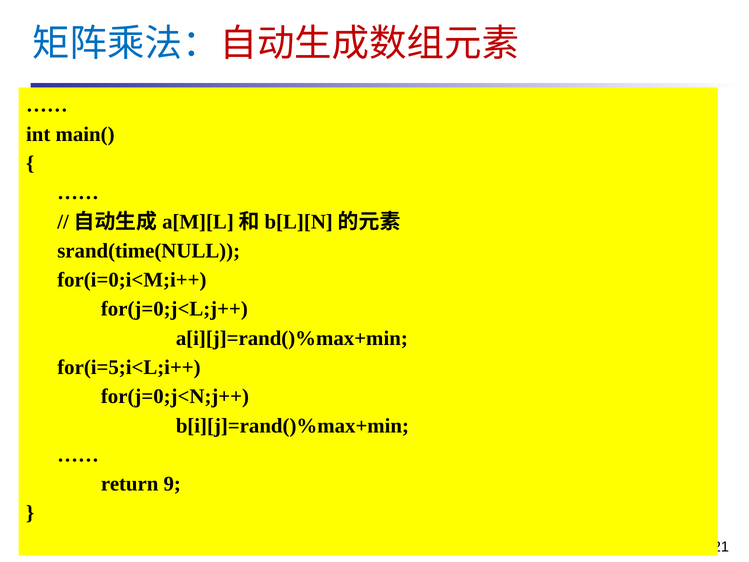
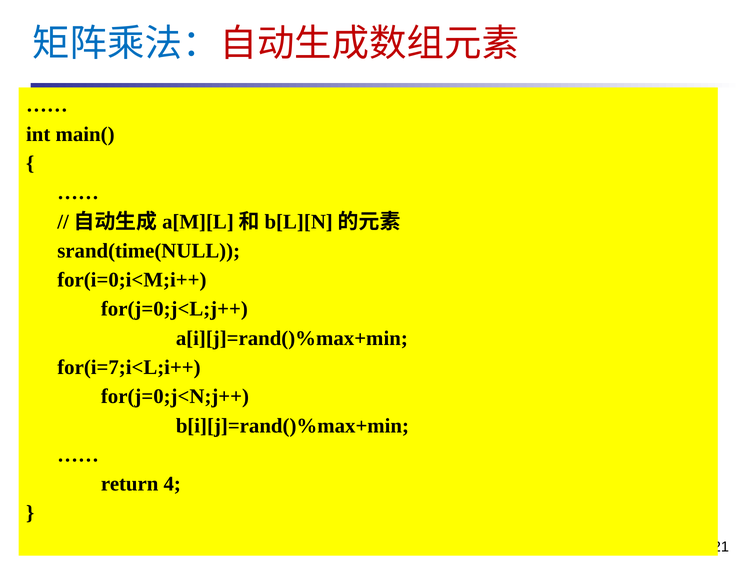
for(i=5;i<L;i++: for(i=5;i<L;i++ -> for(i=7;i<L;i++
9: 9 -> 4
